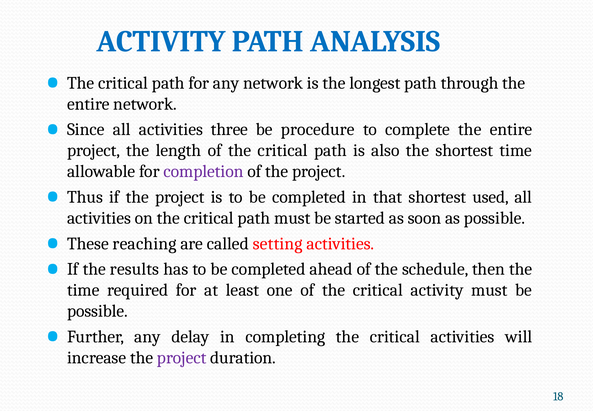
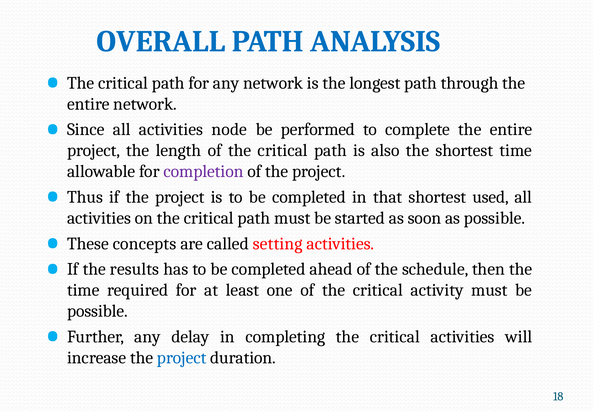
ACTIVITY at (161, 41): ACTIVITY -> OVERALL
three: three -> node
procedure: procedure -> performed
reaching: reaching -> concepts
project at (182, 357) colour: purple -> blue
